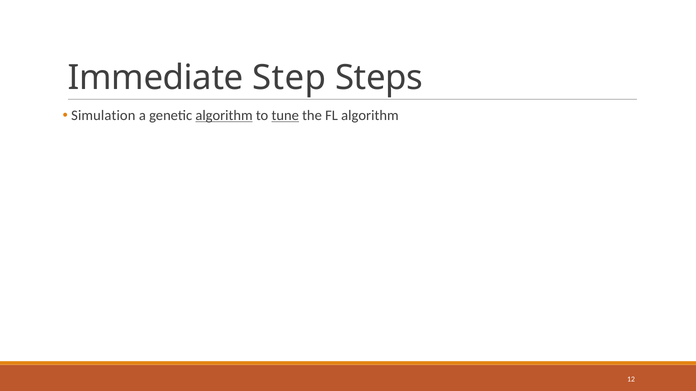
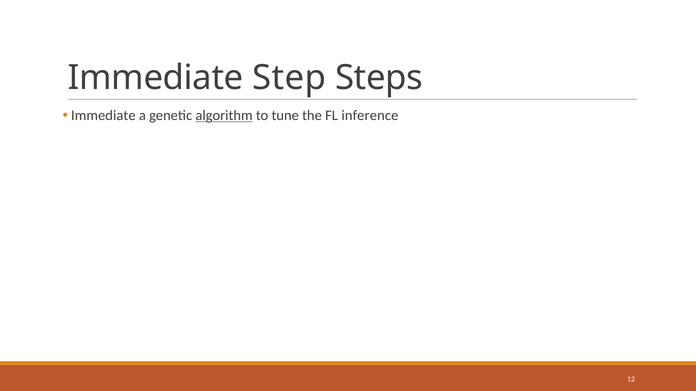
Simulation at (103, 116): Simulation -> Immediate
tune underline: present -> none
FL algorithm: algorithm -> inference
